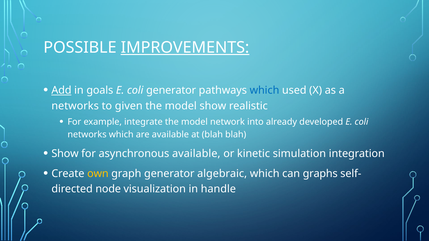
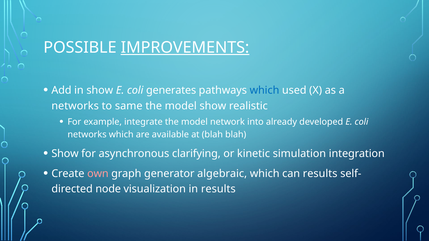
Add underline: present -> none
in goals: goals -> show
coli generator: generator -> generates
given: given -> same
asynchronous available: available -> clarifying
own colour: yellow -> pink
can graphs: graphs -> results
in handle: handle -> results
